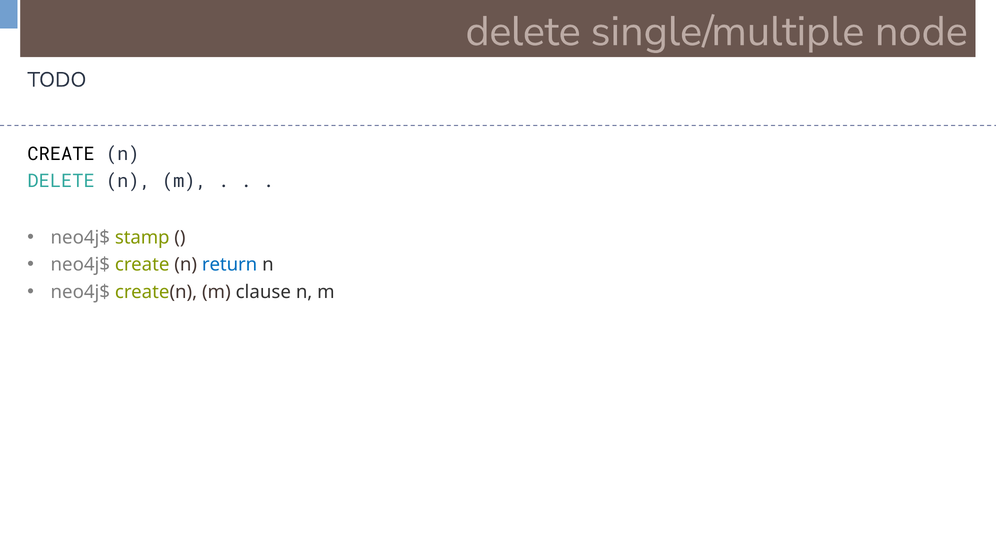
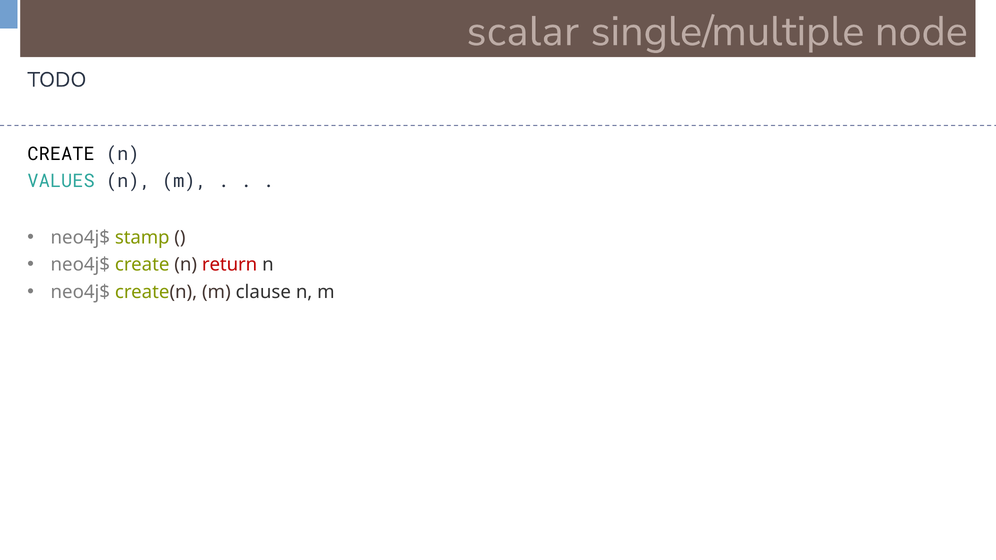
delete at (523, 31): delete -> scalar
DELETE at (61, 181): DELETE -> VALUES
return colour: blue -> red
